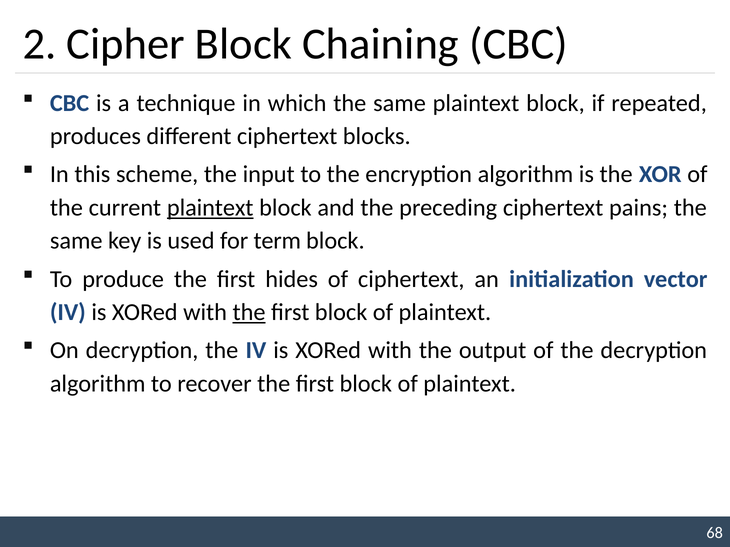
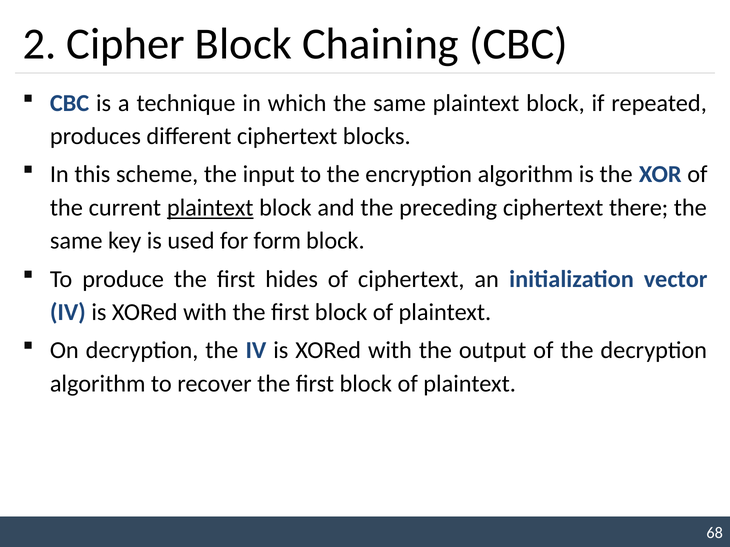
pains: pains -> there
term: term -> form
the at (249, 313) underline: present -> none
